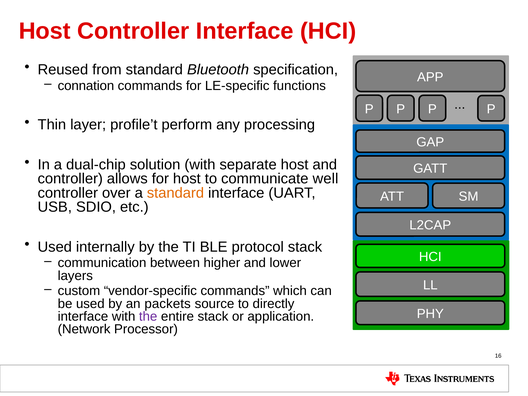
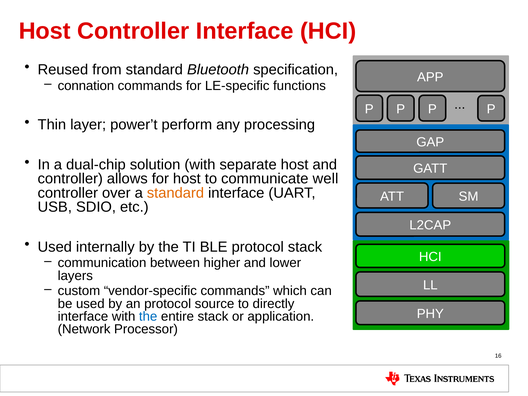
profile’t: profile’t -> power’t
an packets: packets -> protocol
the at (148, 316) colour: purple -> blue
